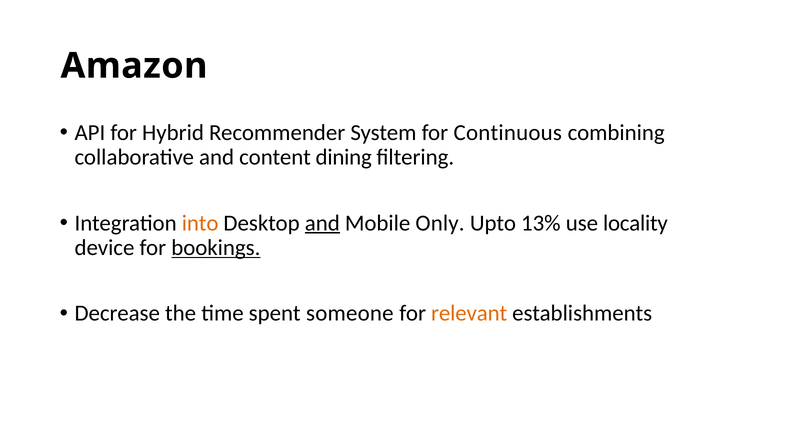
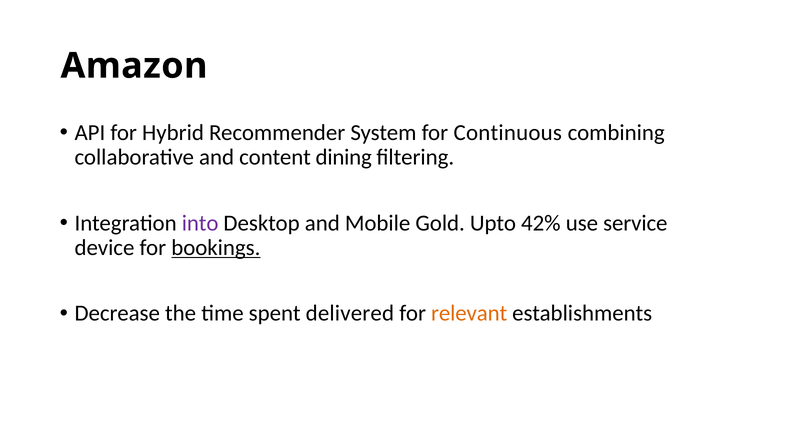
into colour: orange -> purple
and at (322, 223) underline: present -> none
Only: Only -> Gold
13%: 13% -> 42%
locality: locality -> service
someone: someone -> delivered
